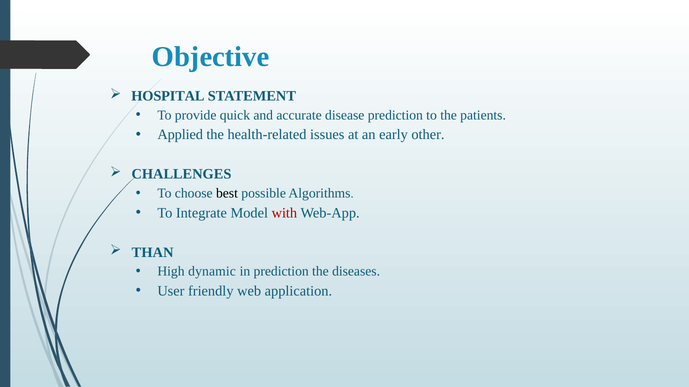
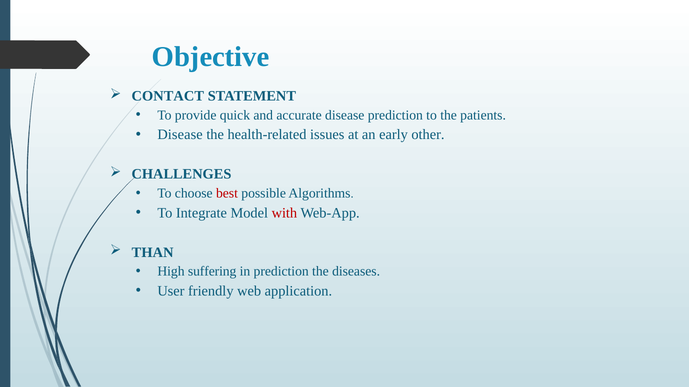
HOSPITAL: HOSPITAL -> CONTACT
Applied at (180, 135): Applied -> Disease
best colour: black -> red
dynamic: dynamic -> suffering
